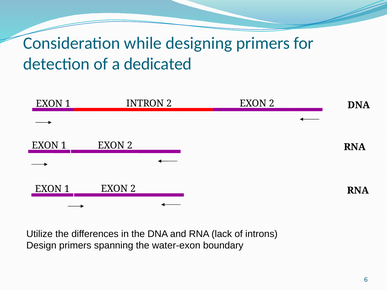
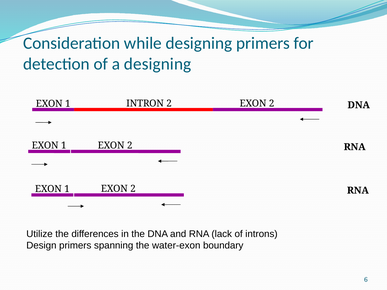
a dedicated: dedicated -> designing
